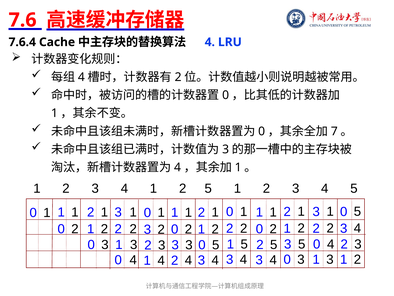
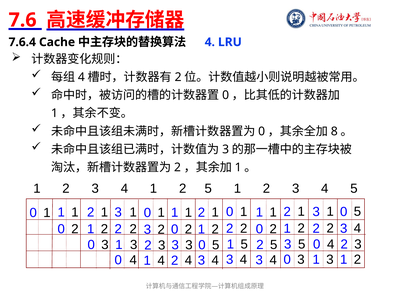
7: 7 -> 8
4 at (178, 167): 4 -> 2
